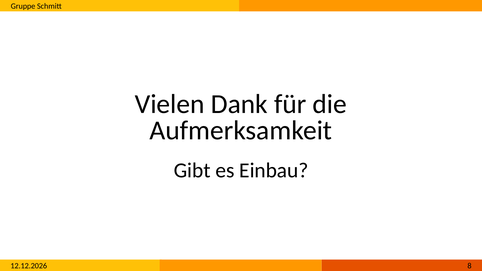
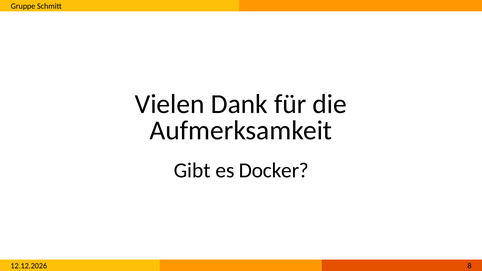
Einbau: Einbau -> Docker
